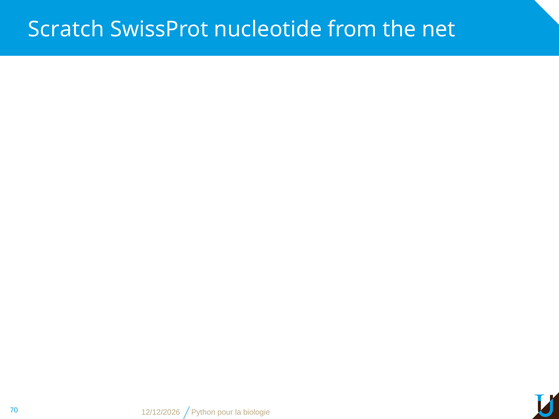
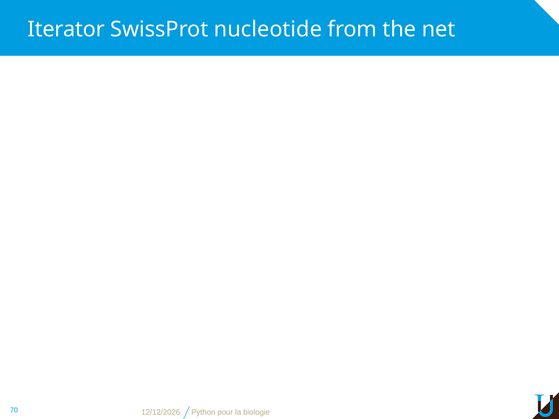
Scratch: Scratch -> Iterator
